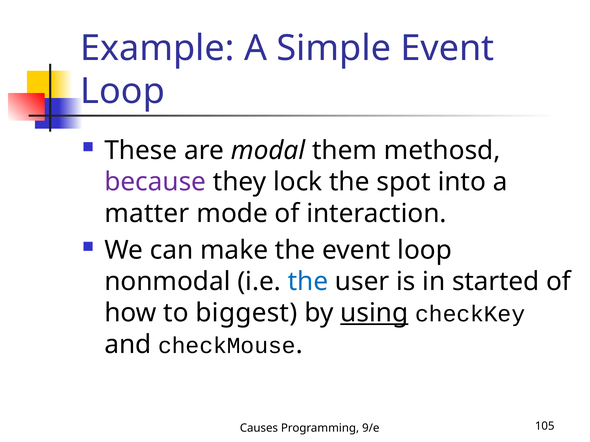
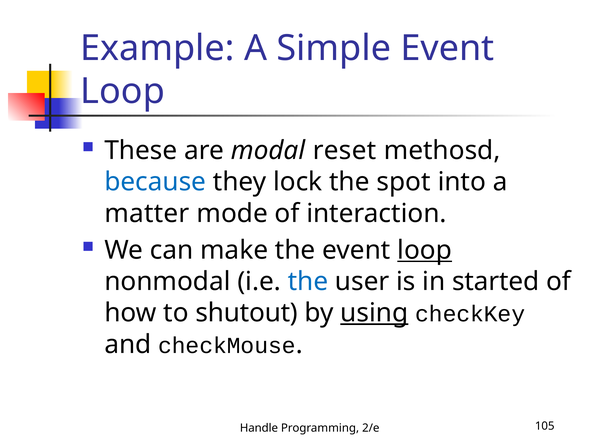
them: them -> reset
because colour: purple -> blue
loop at (425, 250) underline: none -> present
biggest: biggest -> shutout
Causes: Causes -> Handle
9/e: 9/e -> 2/e
